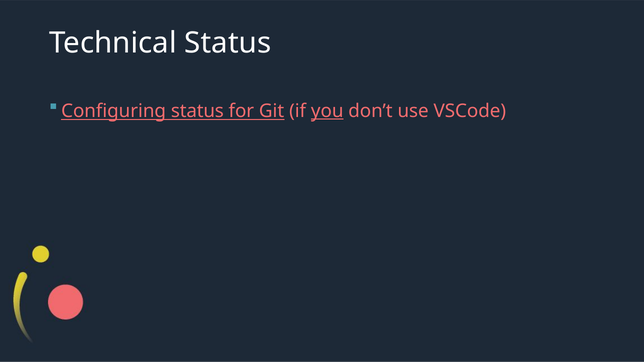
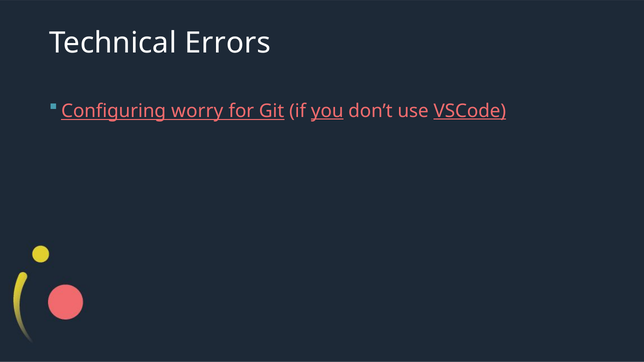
Technical Status: Status -> Errors
Configuring status: status -> worry
VSCode underline: none -> present
